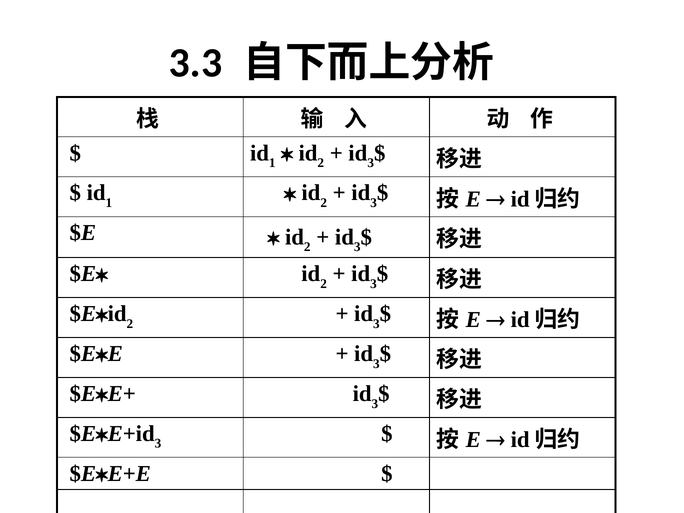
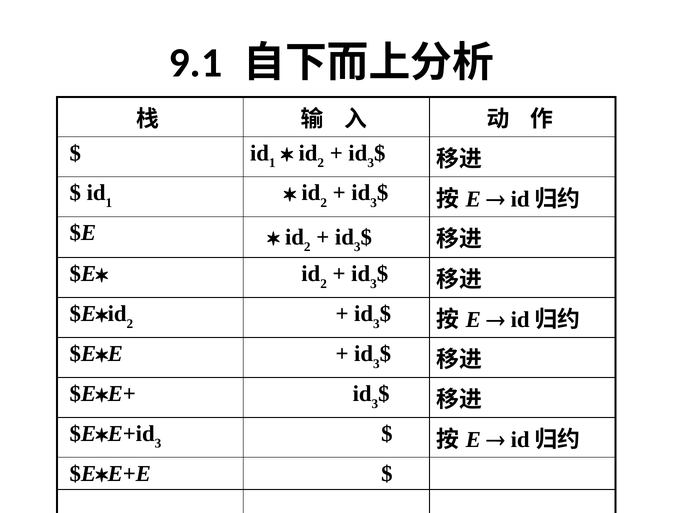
3.3: 3.3 -> 9.1
